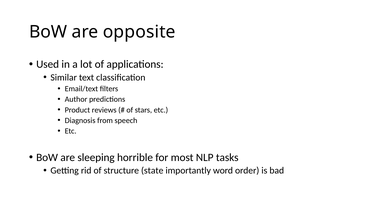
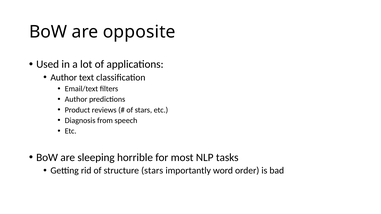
Similar at (64, 78): Similar -> Author
structure state: state -> stars
